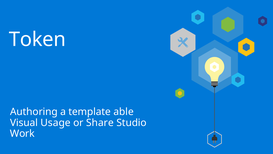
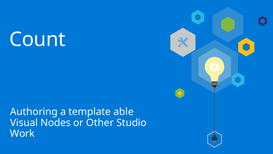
Token: Token -> Count
Usage: Usage -> Nodes
Share: Share -> Other
